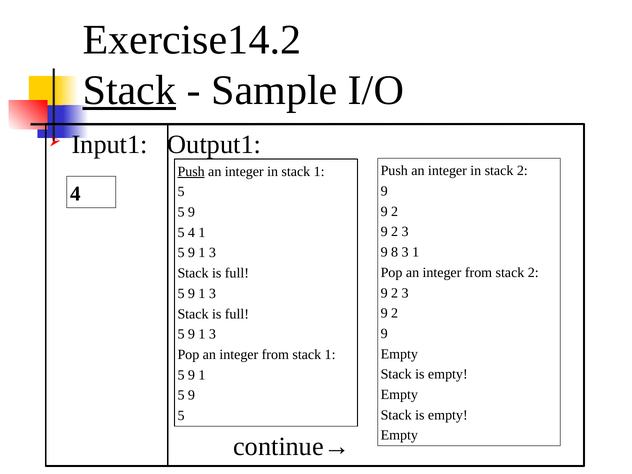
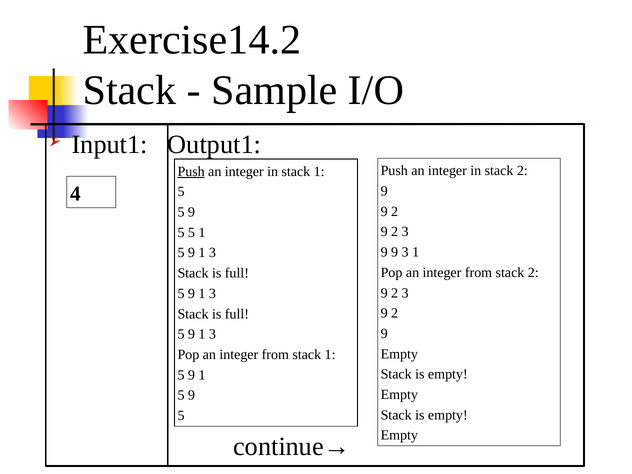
Stack at (129, 90) underline: present -> none
4 at (191, 232): 4 -> 5
8 at (395, 252): 8 -> 9
